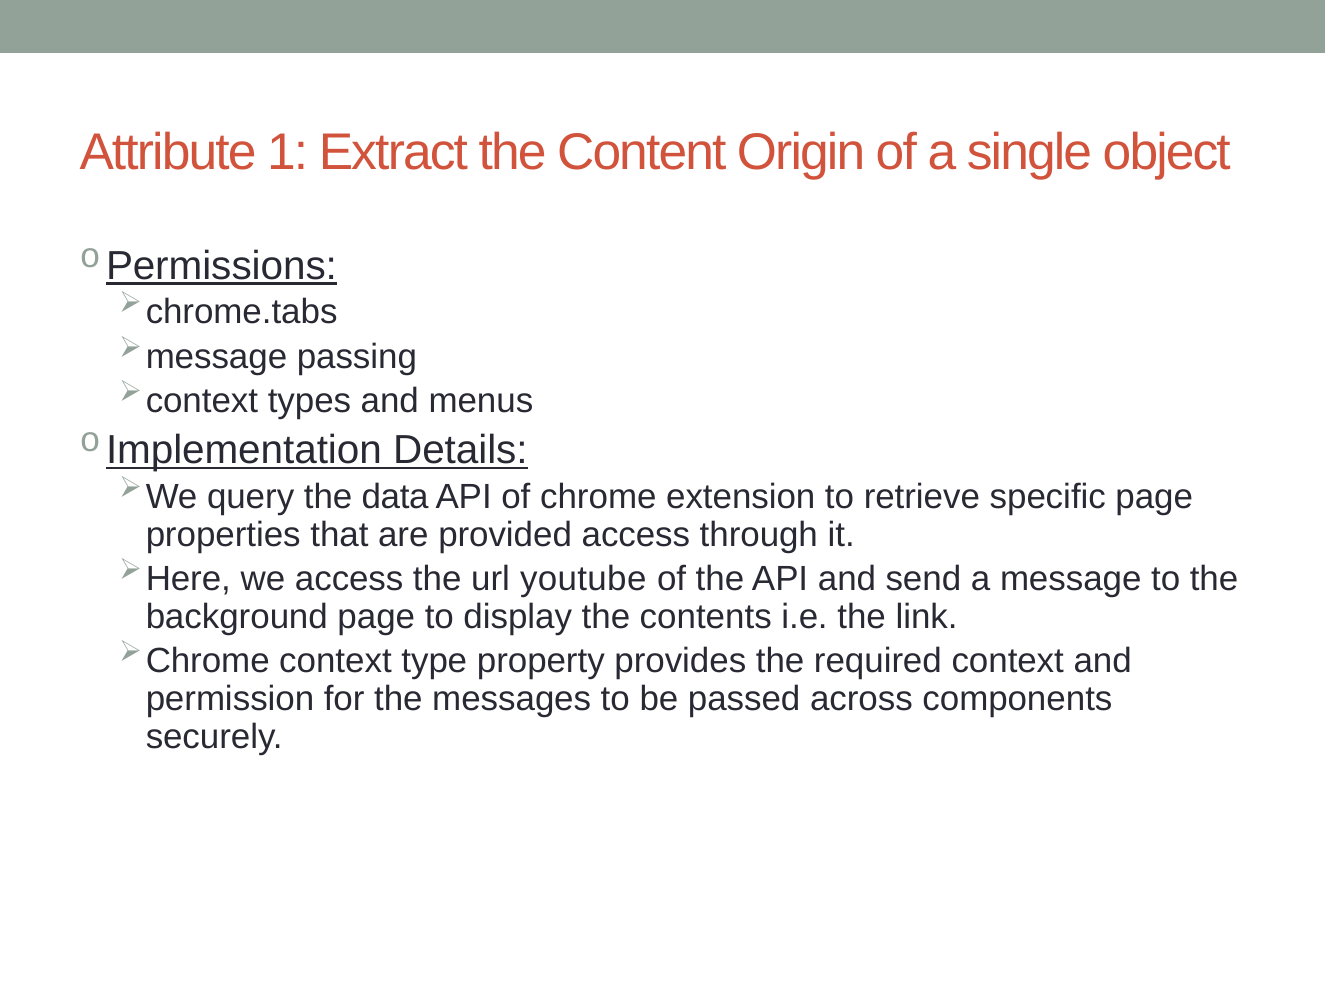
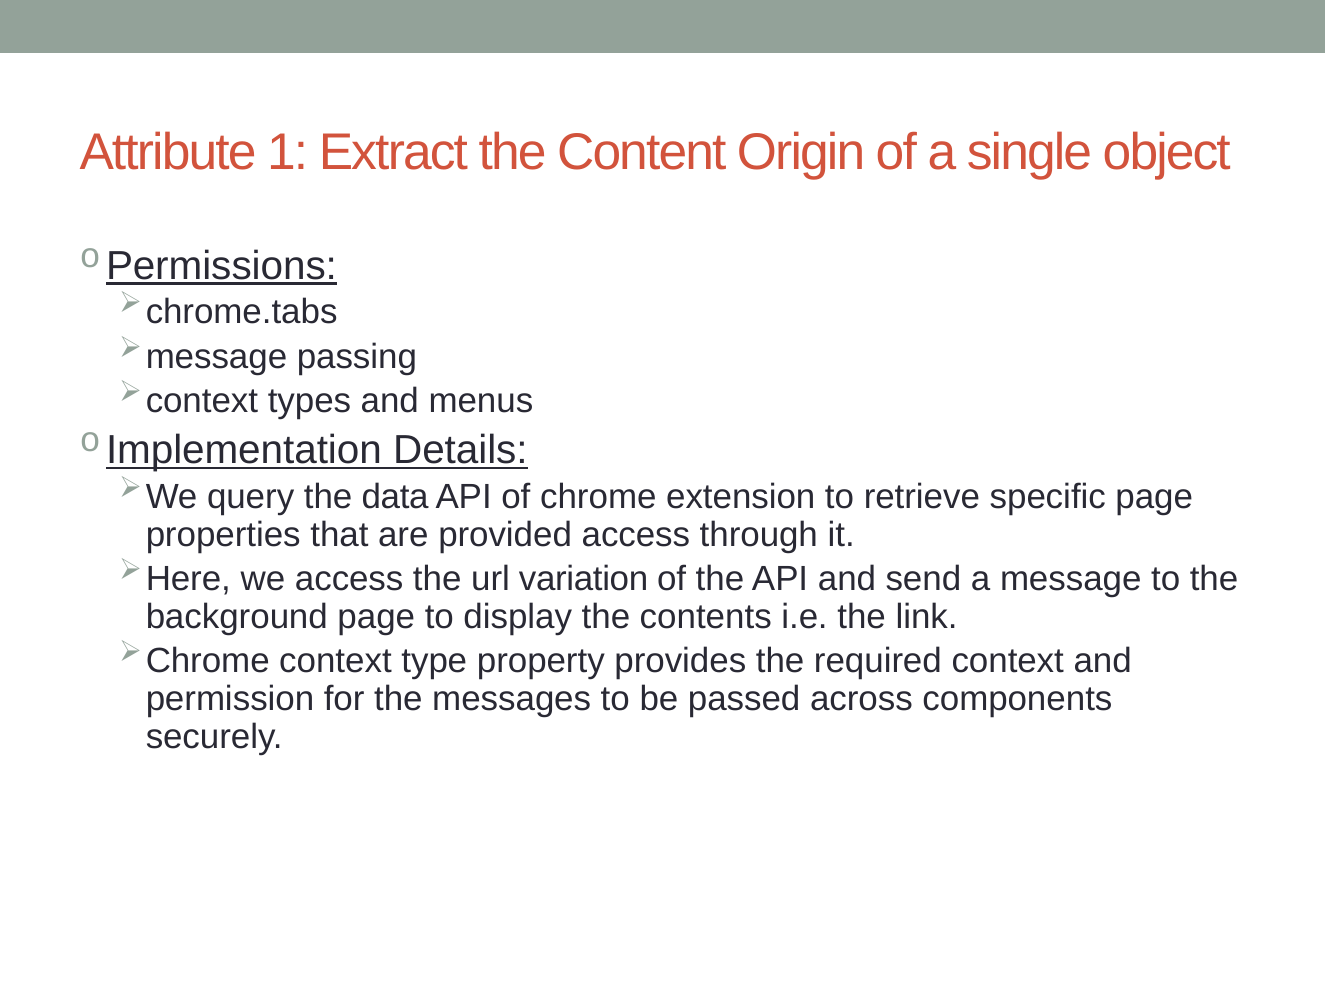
youtube: youtube -> variation
